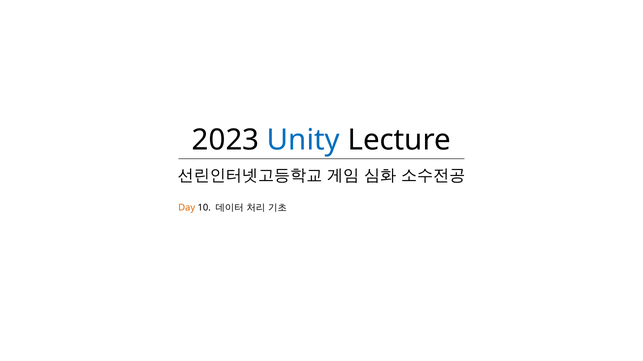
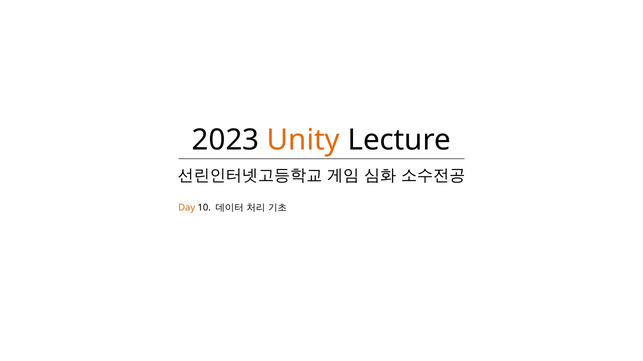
Unity colour: blue -> orange
